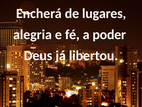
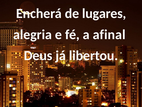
poder: poder -> afinal
